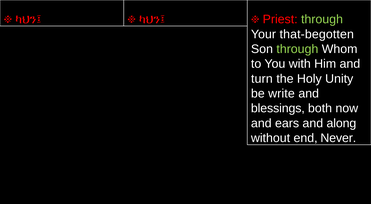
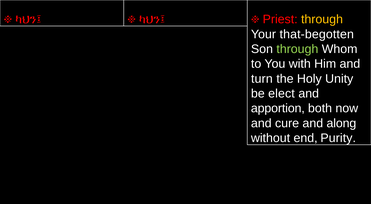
through at (322, 19) colour: light green -> yellow
write: write -> elect
blessings: blessings -> apportion
ears: ears -> cure
Never: Never -> Purity
